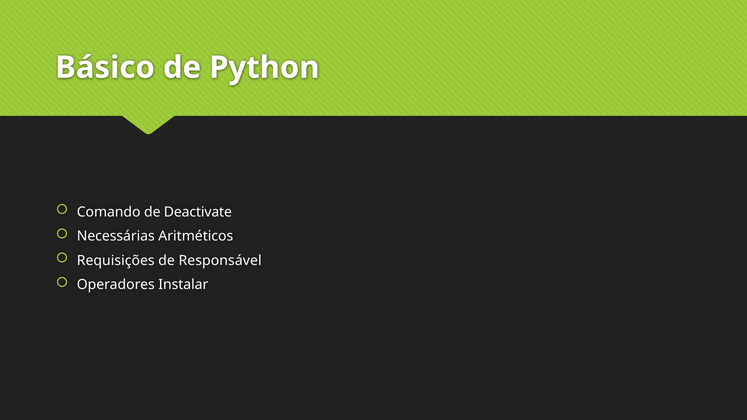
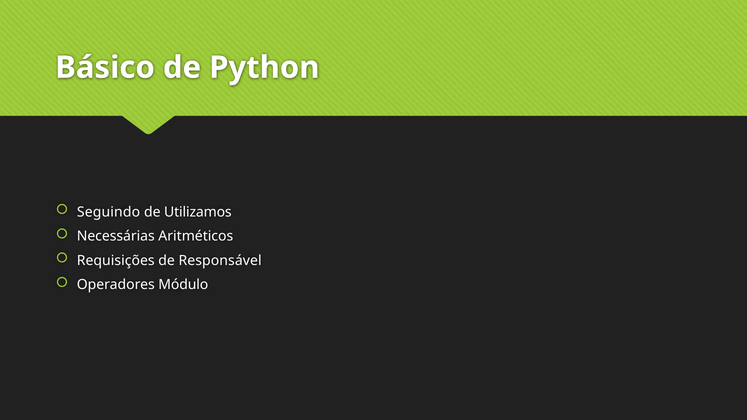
Comando: Comando -> Seguindo
Deactivate: Deactivate -> Utilizamos
Instalar: Instalar -> Módulo
